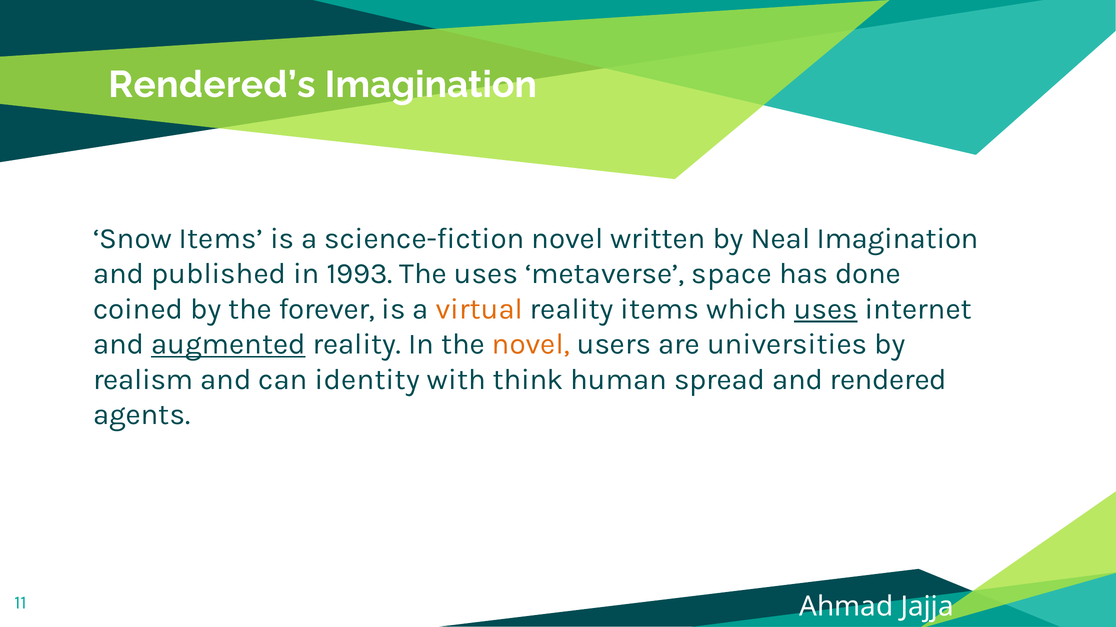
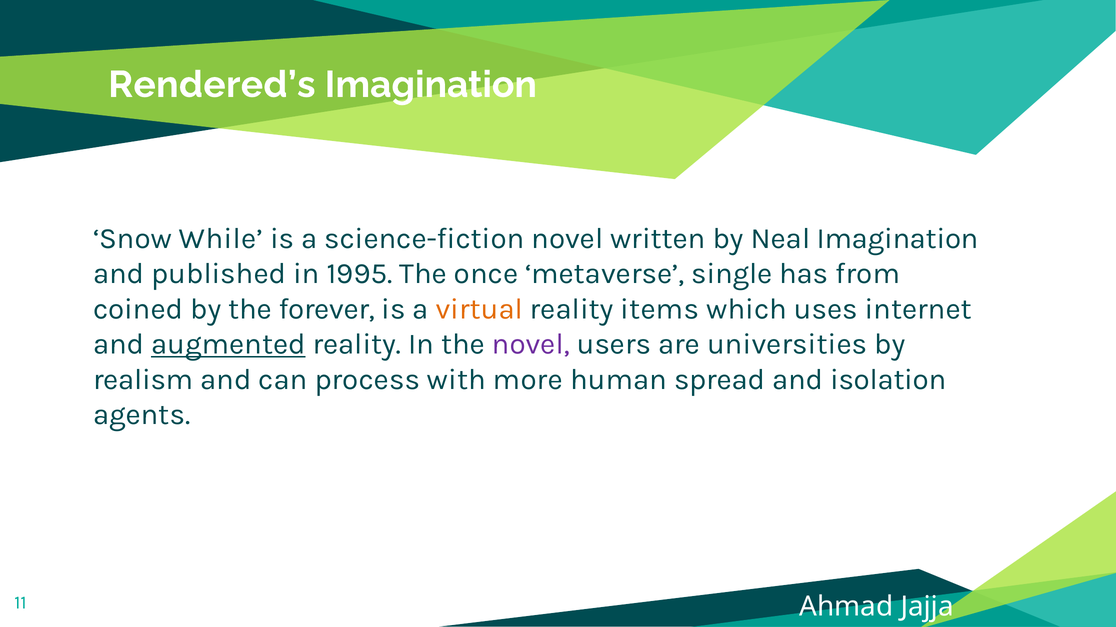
Snow Items: Items -> While
1993: 1993 -> 1995
The uses: uses -> once
space: space -> single
done: done -> from
uses at (826, 309) underline: present -> none
novel at (531, 345) colour: orange -> purple
identity: identity -> process
think: think -> more
rendered: rendered -> isolation
